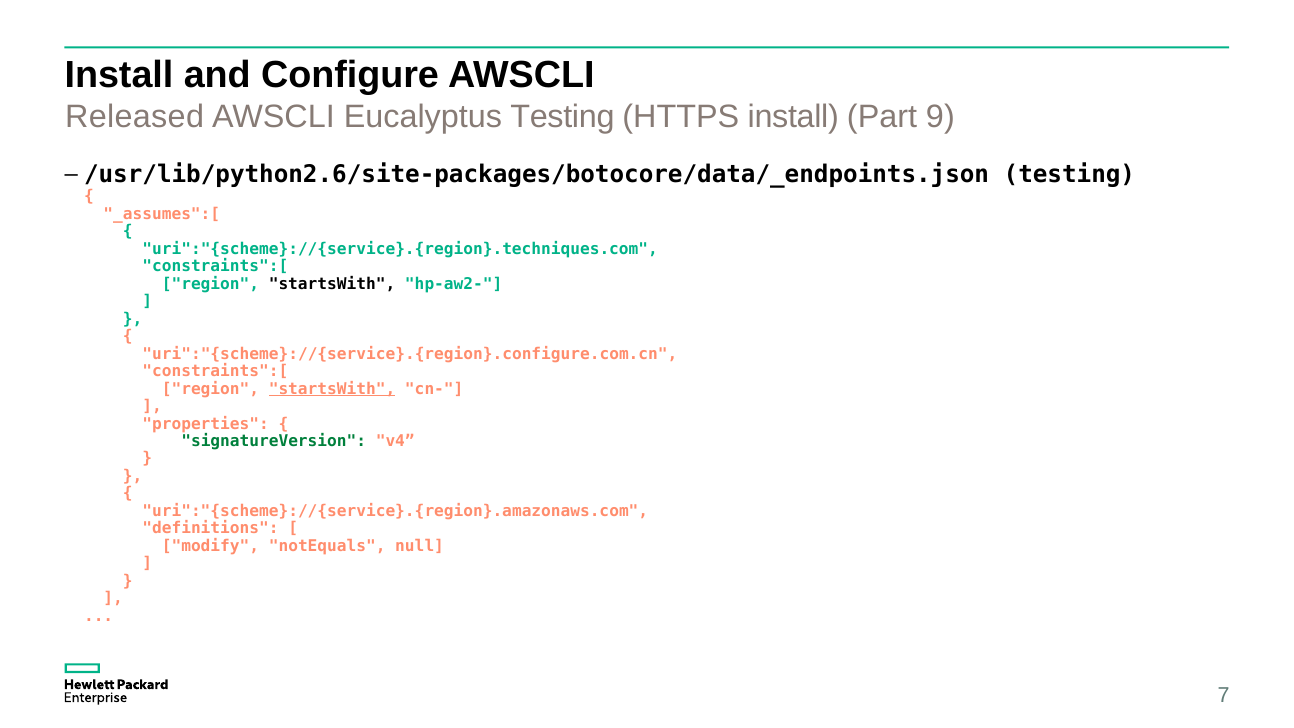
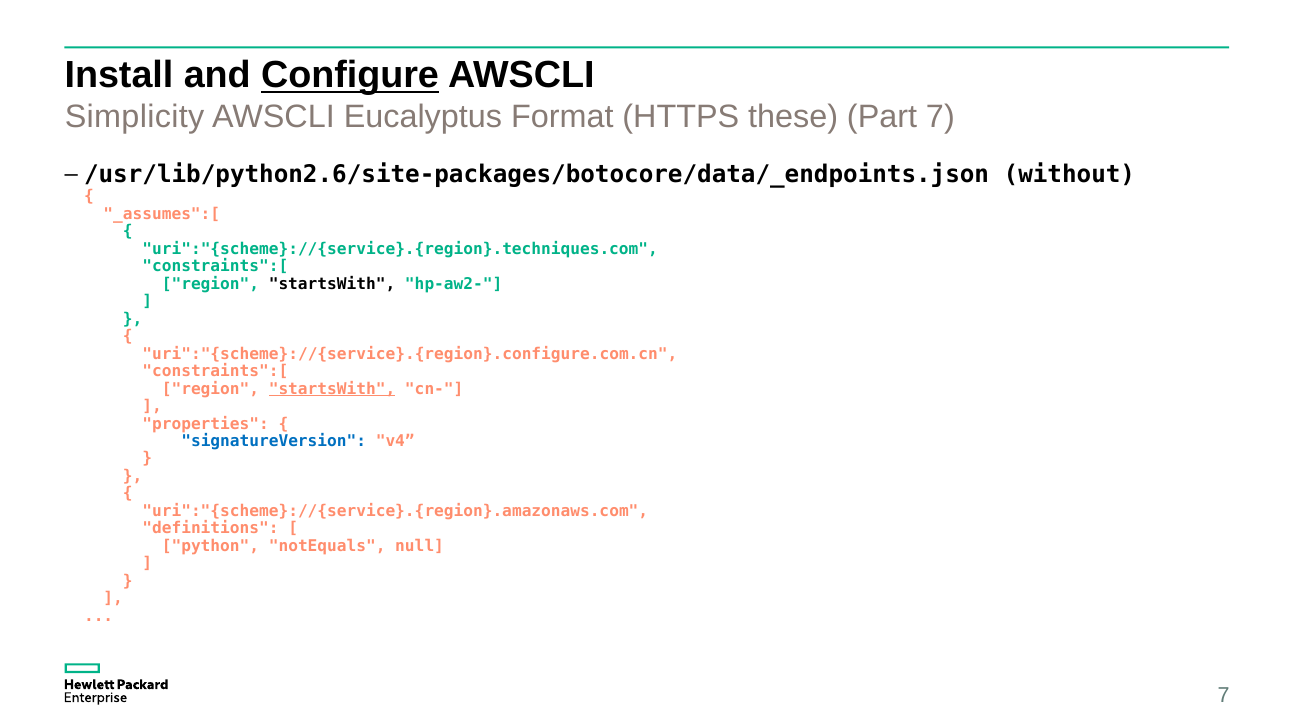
Configure underline: none -> present
Released: Released -> Simplicity
Eucalyptus Testing: Testing -> Format
HTTPS install: install -> these
Part 9: 9 -> 7
/usr/lib/python2.6/site-packages/botocore/data/_endpoints.json testing: testing -> without
signatureVersion colour: green -> blue
modify: modify -> python
